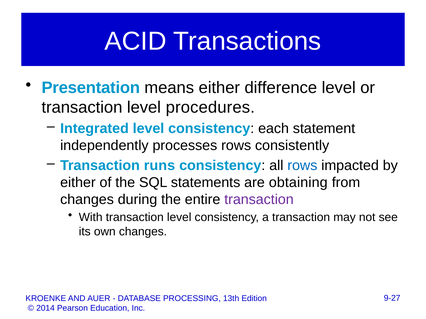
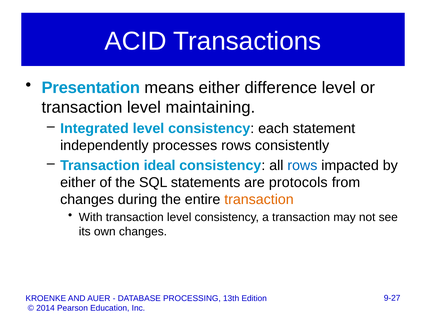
procedures: procedures -> maintaining
runs: runs -> ideal
obtaining: obtaining -> protocols
transaction at (259, 200) colour: purple -> orange
